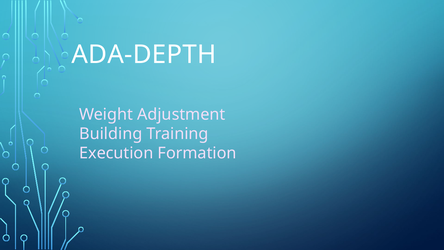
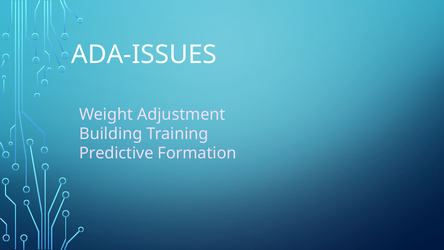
ADA-DEPTH: ADA-DEPTH -> ADA-ISSUES
Execution: Execution -> Predictive
